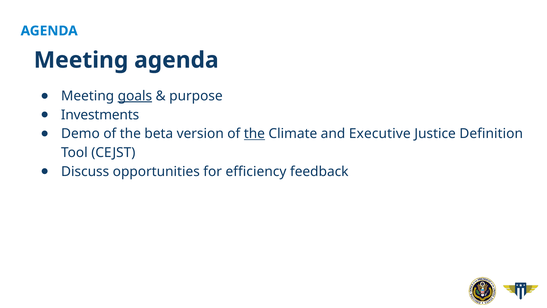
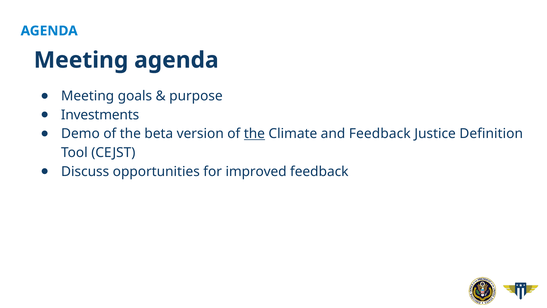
goals underline: present -> none
and Executive: Executive -> Feedback
efficiency: efficiency -> improved
